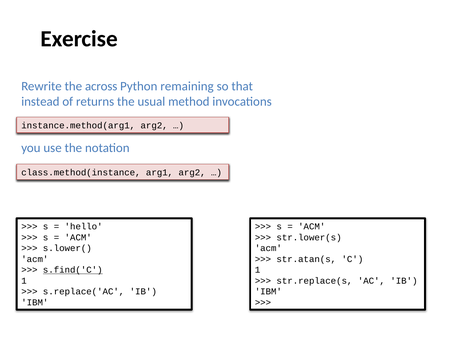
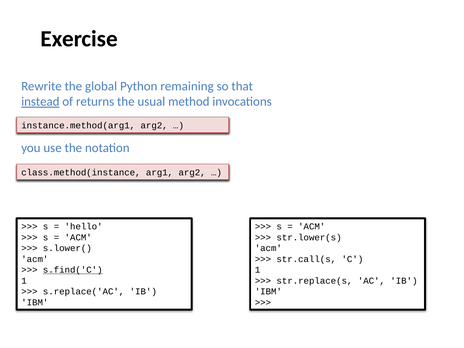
across: across -> global
instead underline: none -> present
str.atan(s: str.atan(s -> str.call(s
